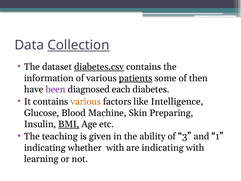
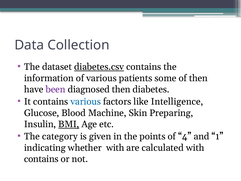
Collection underline: present -> none
patients underline: present -> none
diagnosed each: each -> then
various at (86, 102) colour: orange -> blue
teaching: teaching -> category
ability: ability -> points
3: 3 -> 4
are indicating: indicating -> calculated
learning at (41, 159): learning -> contains
